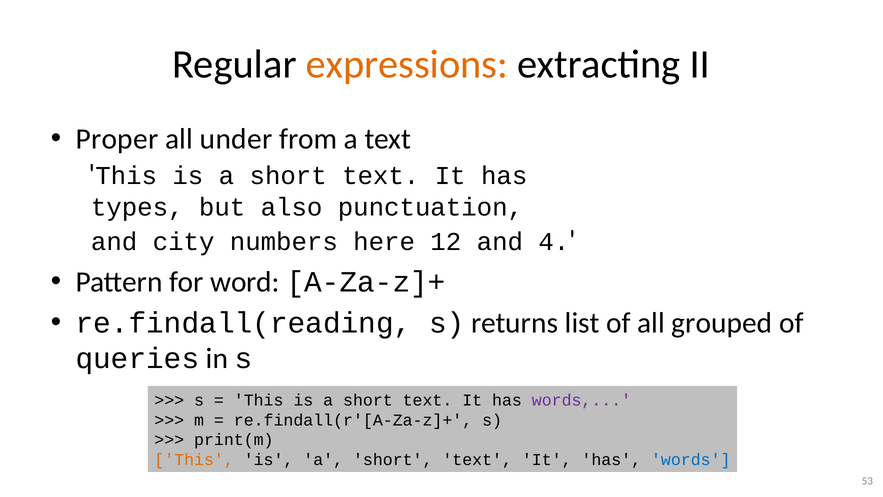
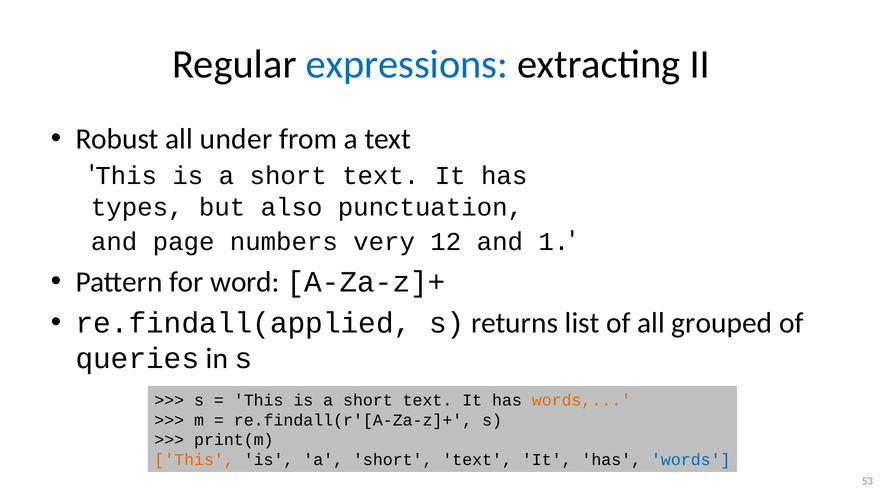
expressions colour: orange -> blue
Proper: Proper -> Robust
city: city -> page
here: here -> very
4: 4 -> 1
re.findall(reading: re.findall(reading -> re.findall(applied
words at (581, 400) colour: purple -> orange
